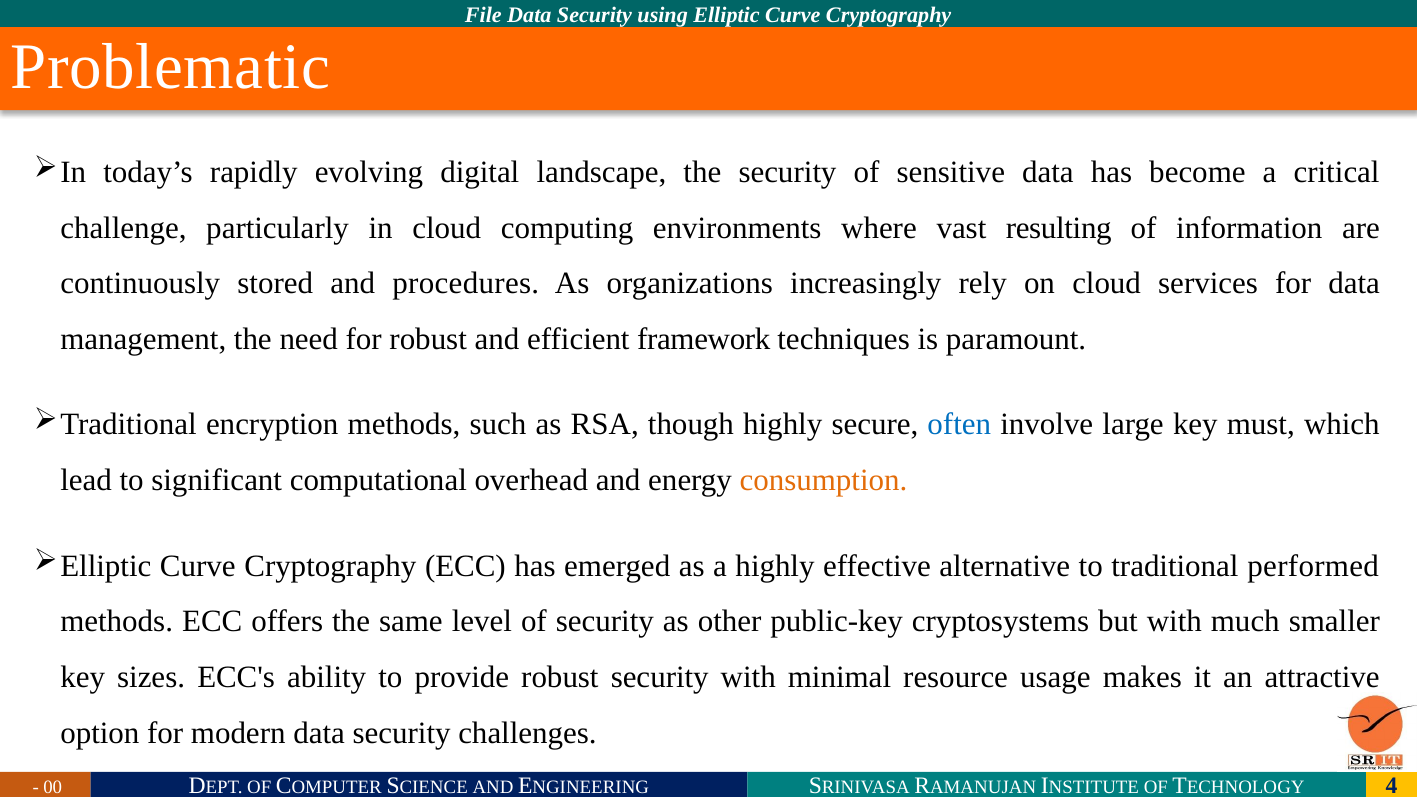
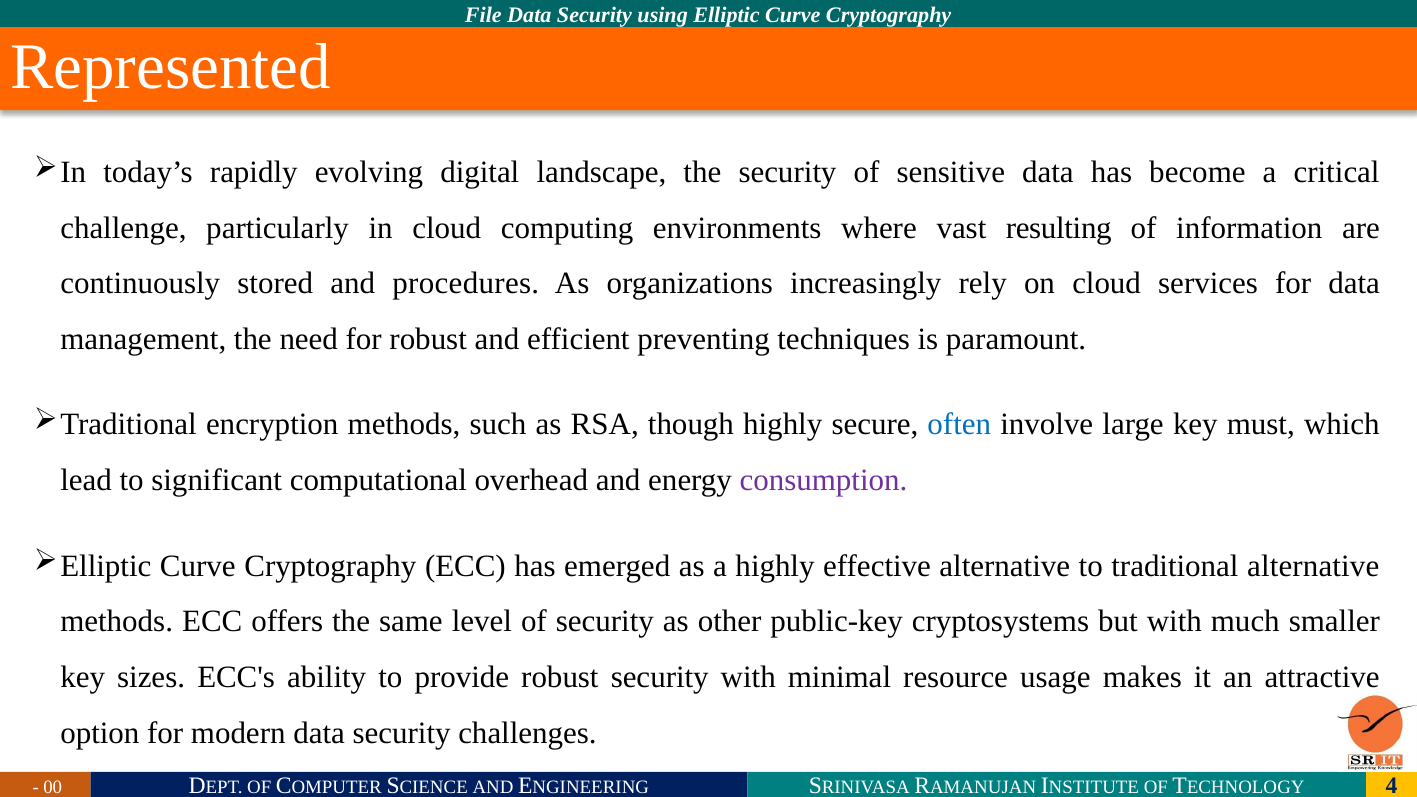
Problematic: Problematic -> Represented
framework: framework -> preventing
consumption colour: orange -> purple
traditional performed: performed -> alternative
